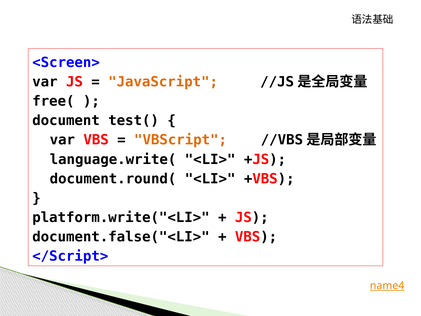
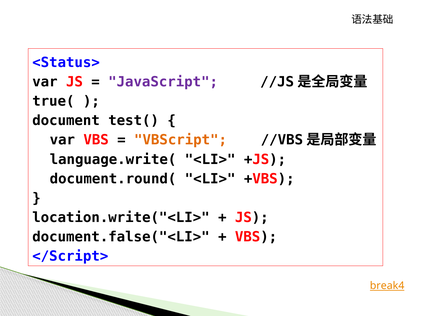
<Screen>: <Screen> -> <Status>
JavaScript colour: orange -> purple
free(: free( -> true(
platform.write("<LI>: platform.write("<LI> -> location.write("<LI>
name4: name4 -> break4
